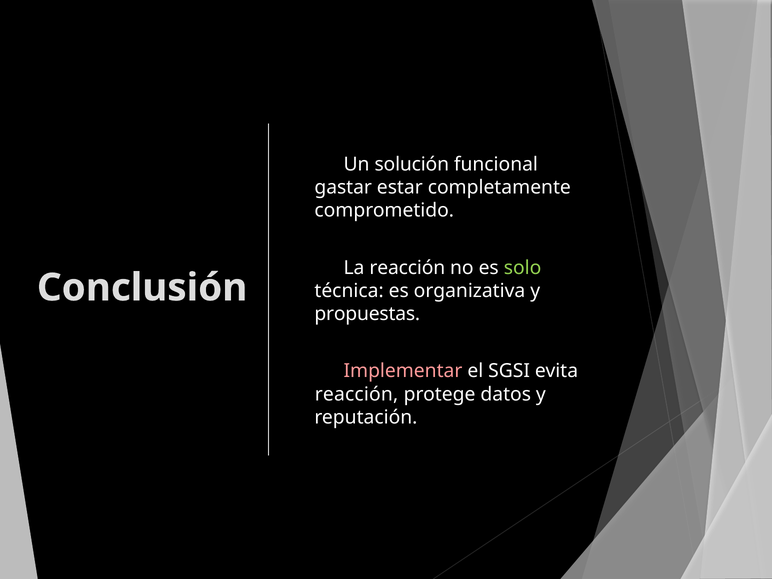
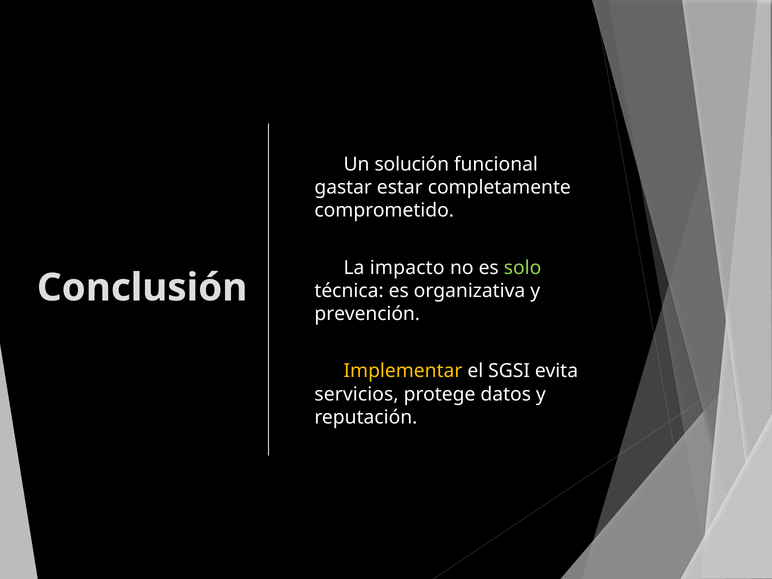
La reacción: reacción -> impacto
propuestas: propuestas -> prevención
Implementar colour: pink -> yellow
reacción at (357, 394): reacción -> servicios
